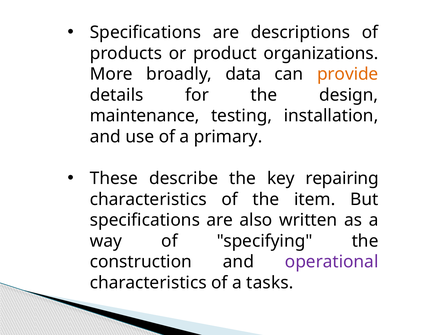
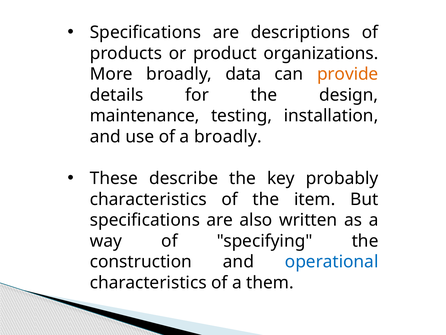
a primary: primary -> broadly
repairing: repairing -> probably
operational colour: purple -> blue
tasks: tasks -> them
